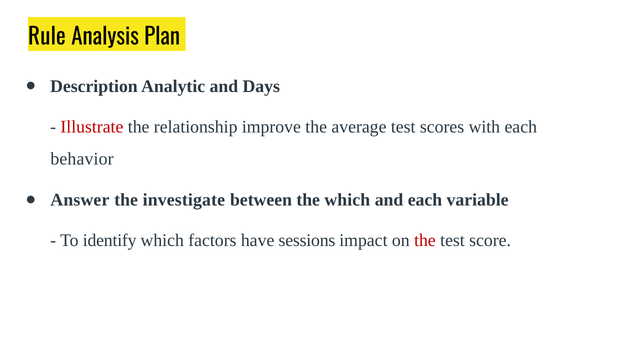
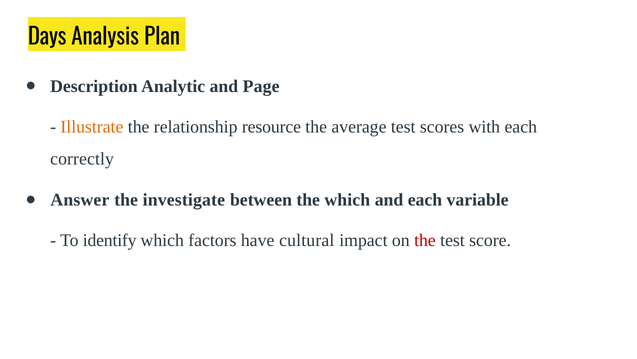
Rule: Rule -> Days
Days: Days -> Page
Illustrate colour: red -> orange
improve: improve -> resource
behavior: behavior -> correctly
sessions: sessions -> cultural
